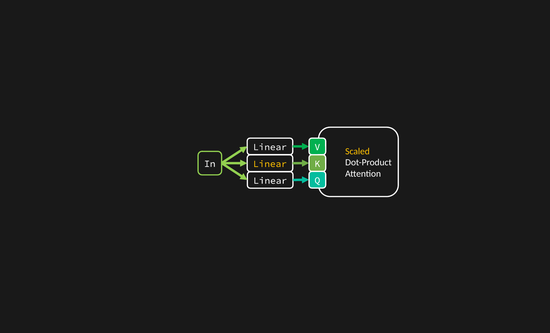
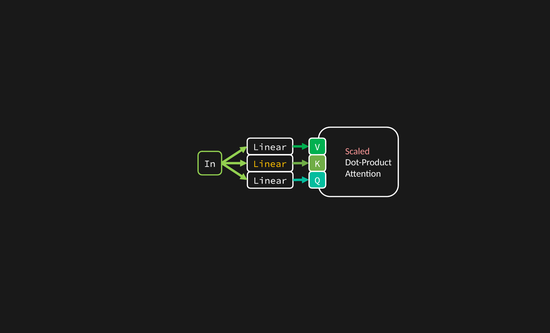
Scaled colour: yellow -> pink
